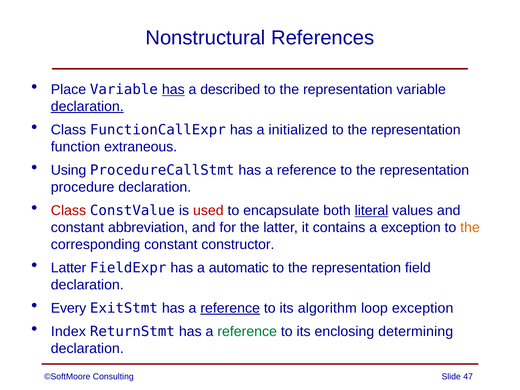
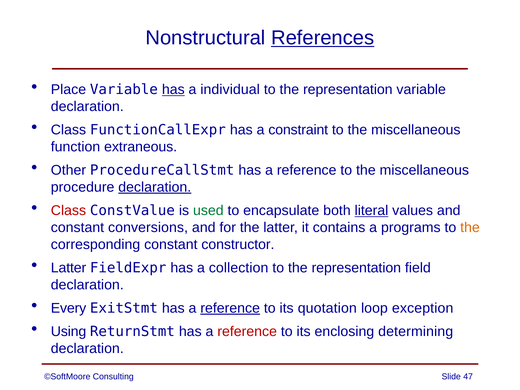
References underline: none -> present
described: described -> individual
declaration at (87, 107) underline: present -> none
initialized: initialized -> constraint
representation at (416, 130): representation -> miscellaneous
Using: Using -> Other
reference to the representation: representation -> miscellaneous
declaration at (155, 187) underline: none -> present
used colour: red -> green
abbreviation: abbreviation -> conversions
a exception: exception -> programs
automatic: automatic -> collection
algorithm: algorithm -> quotation
Index: Index -> Using
reference at (247, 332) colour: green -> red
